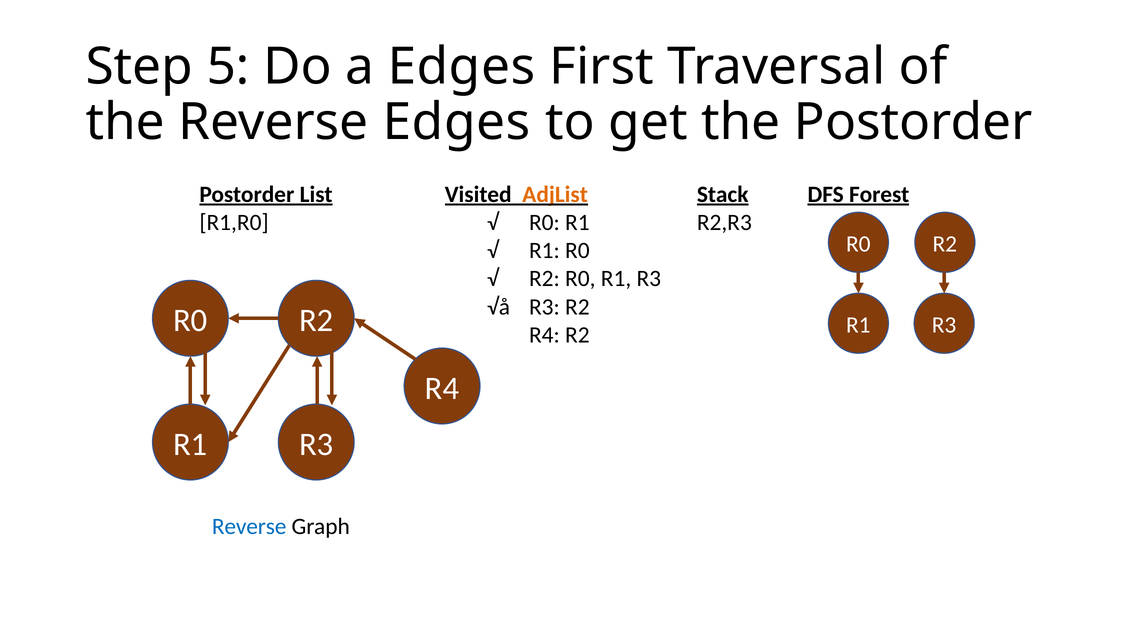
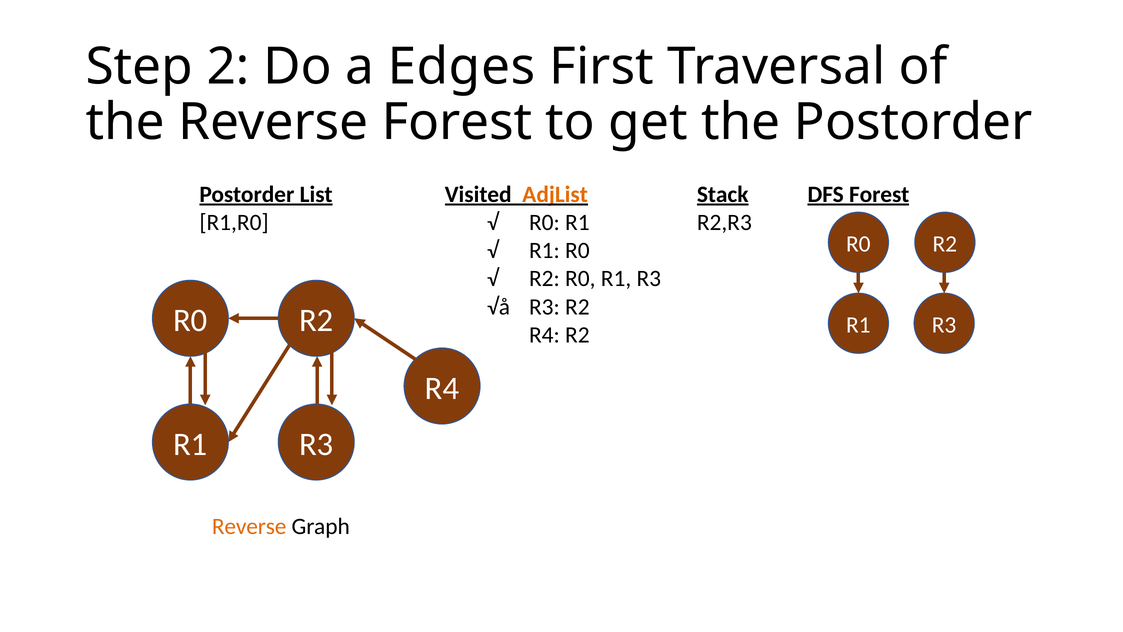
5: 5 -> 2
Reverse Edges: Edges -> Forest
Reverse at (249, 526) colour: blue -> orange
